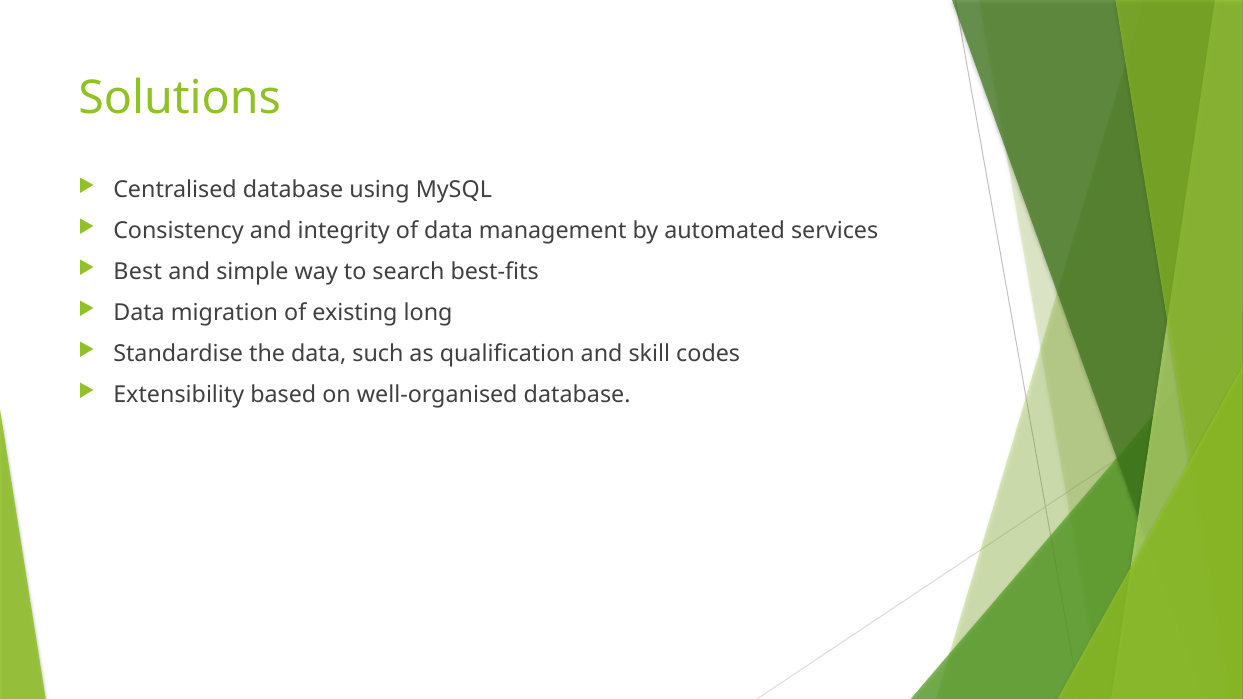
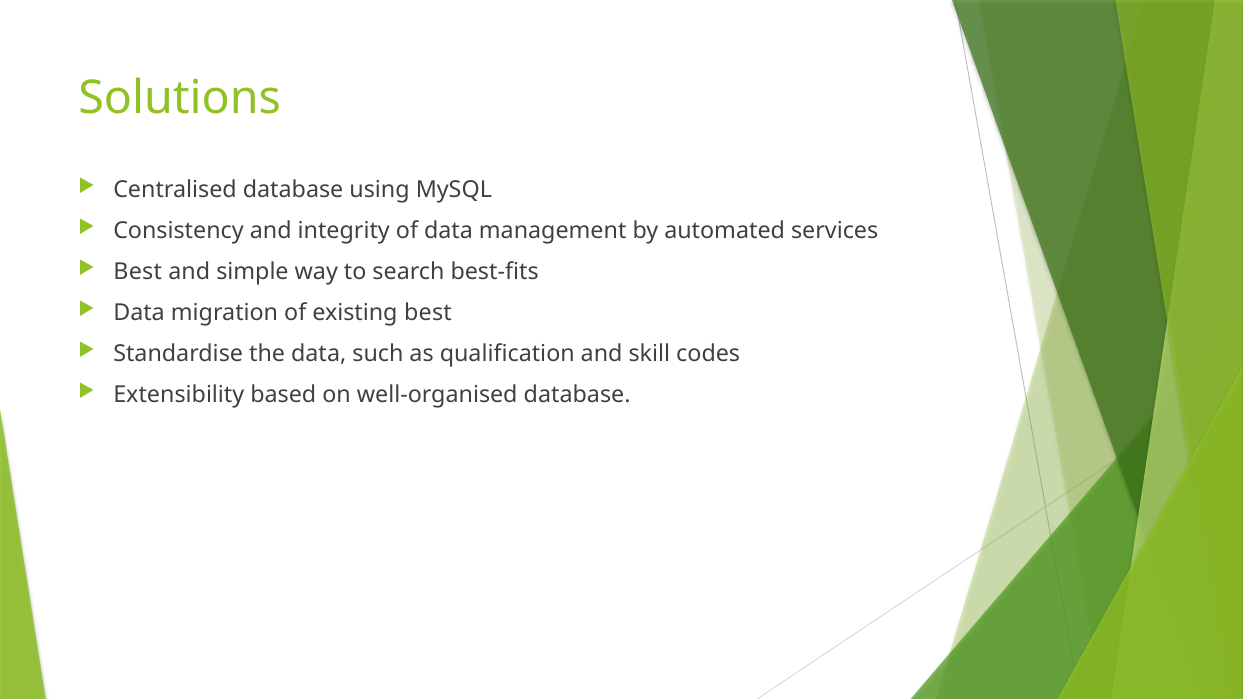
existing long: long -> best
